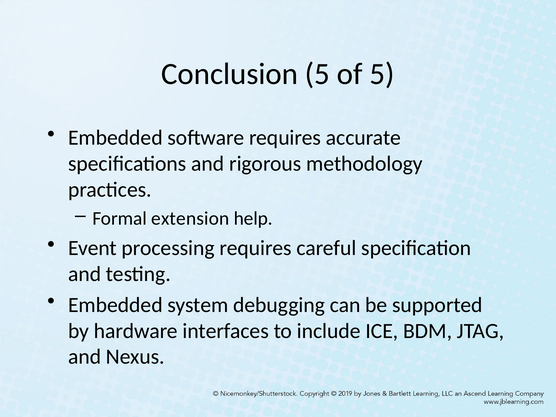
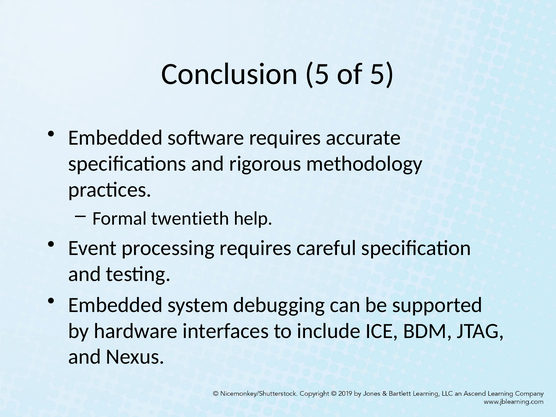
extension: extension -> twentieth
